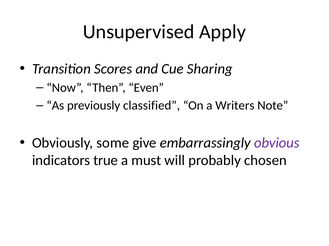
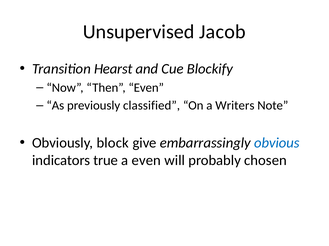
Apply: Apply -> Jacob
Scores: Scores -> Hearst
Sharing: Sharing -> Blockify
some: some -> block
obvious colour: purple -> blue
a must: must -> even
